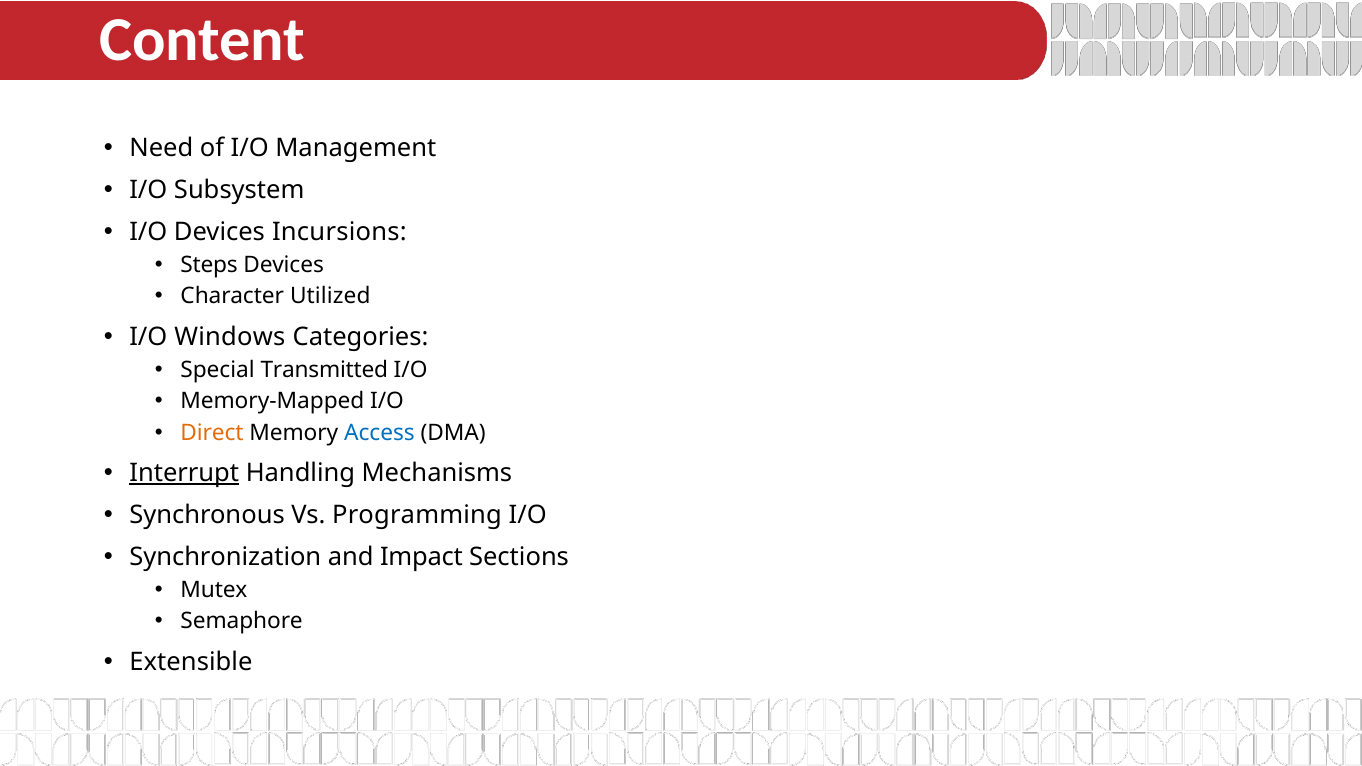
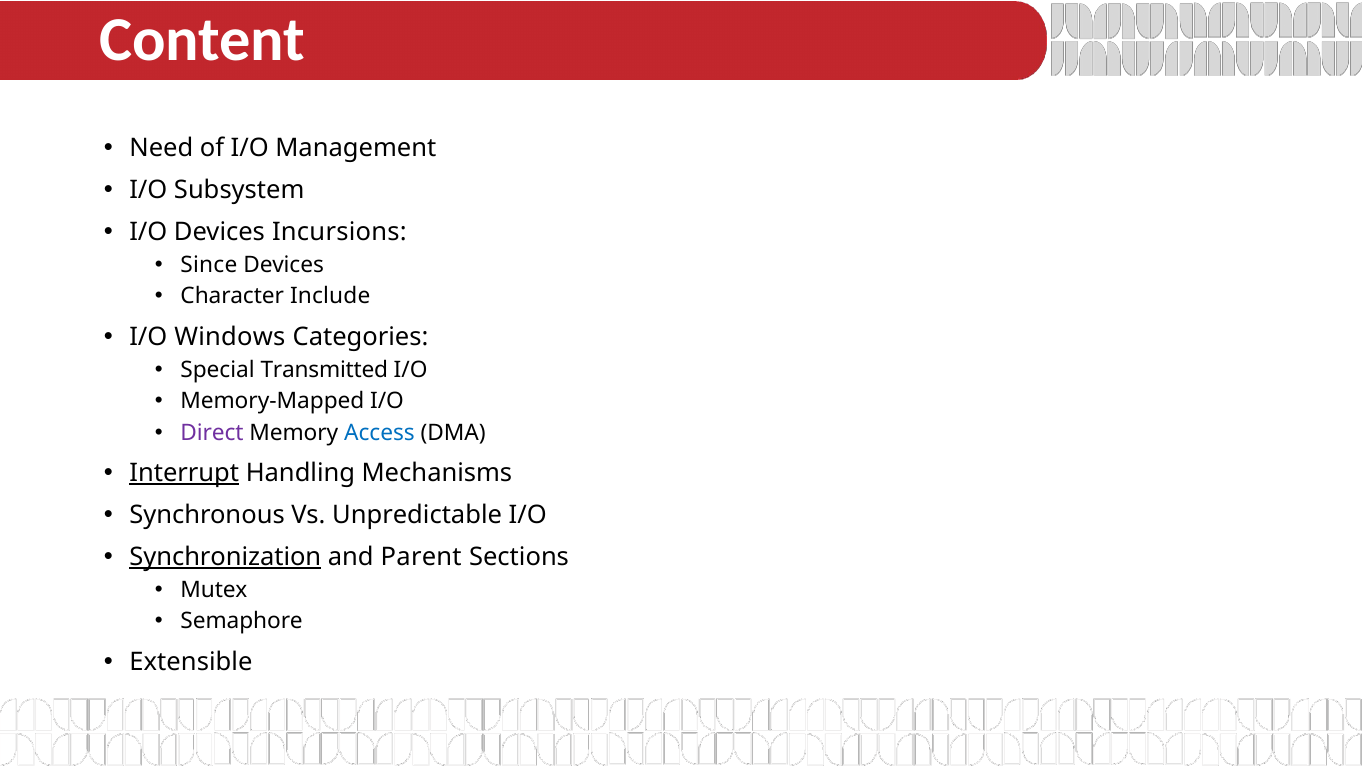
Steps: Steps -> Since
Utilized: Utilized -> Include
Direct colour: orange -> purple
Programming: Programming -> Unpredictable
Synchronization underline: none -> present
Impact: Impact -> Parent
